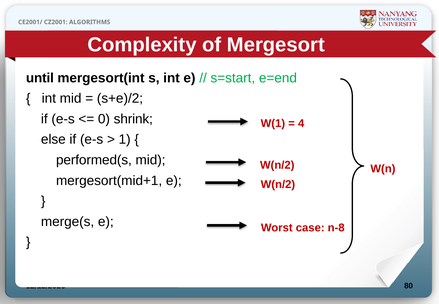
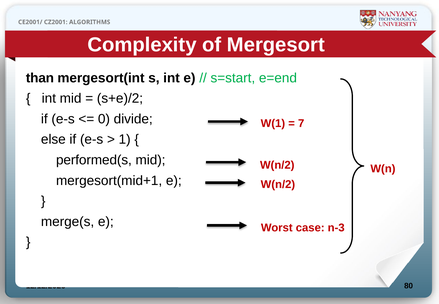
until: until -> than
shrink: shrink -> divide
4: 4 -> 7
n-8: n-8 -> n-3
